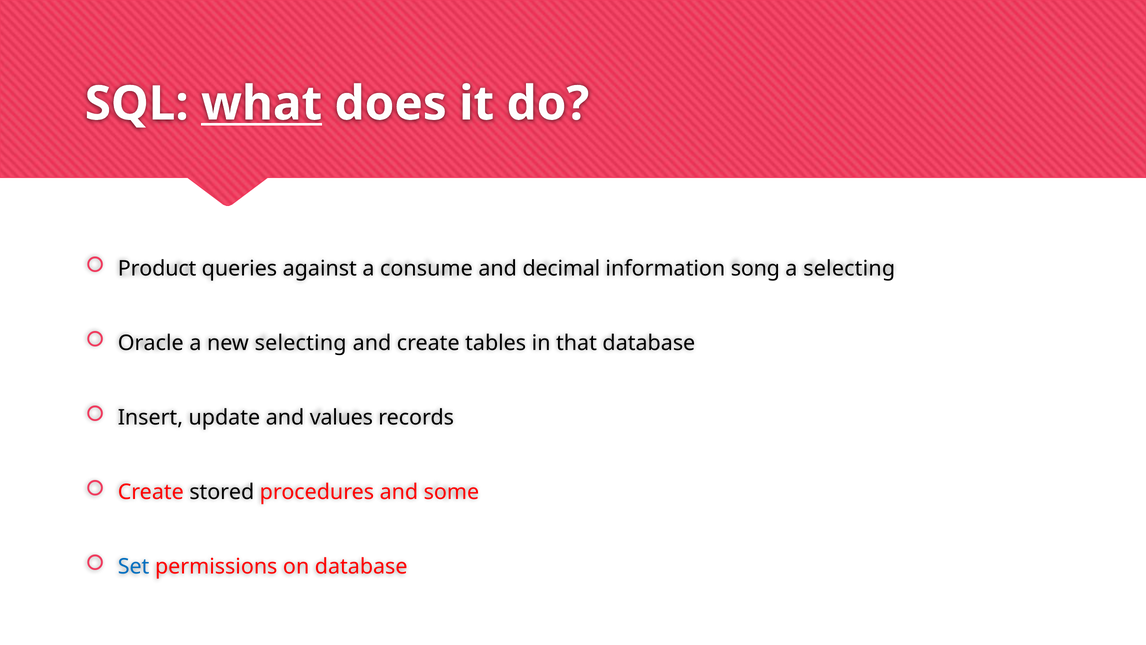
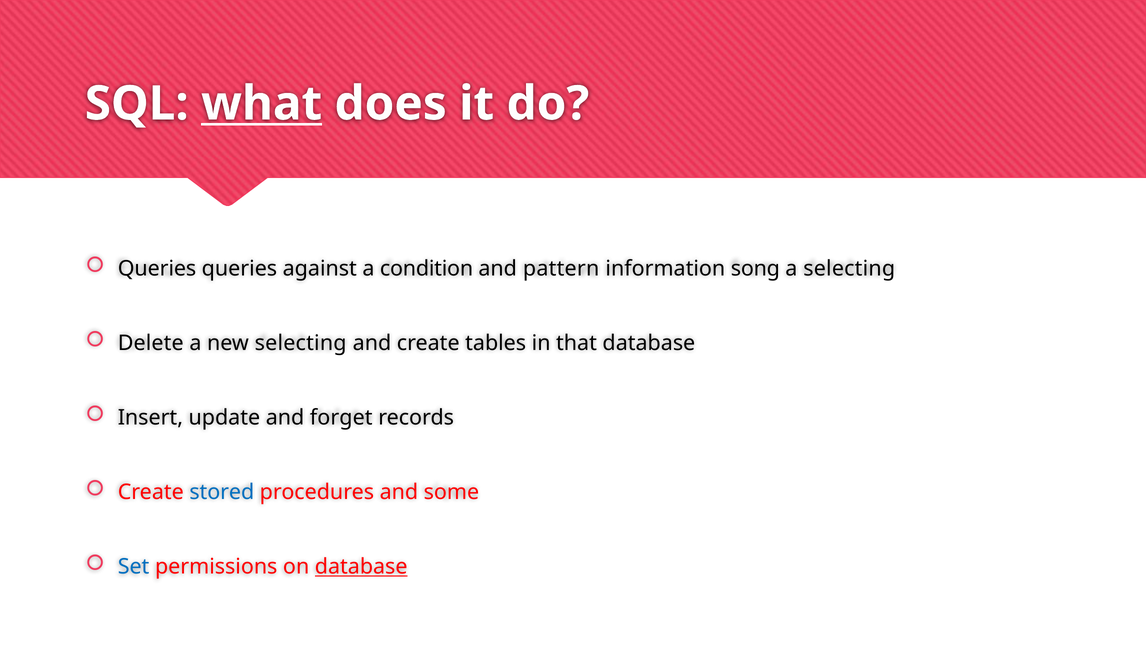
Product at (157, 268): Product -> Queries
consume: consume -> condition
decimal: decimal -> pattern
Oracle: Oracle -> Delete
values: values -> forget
stored colour: black -> blue
database at (361, 567) underline: none -> present
